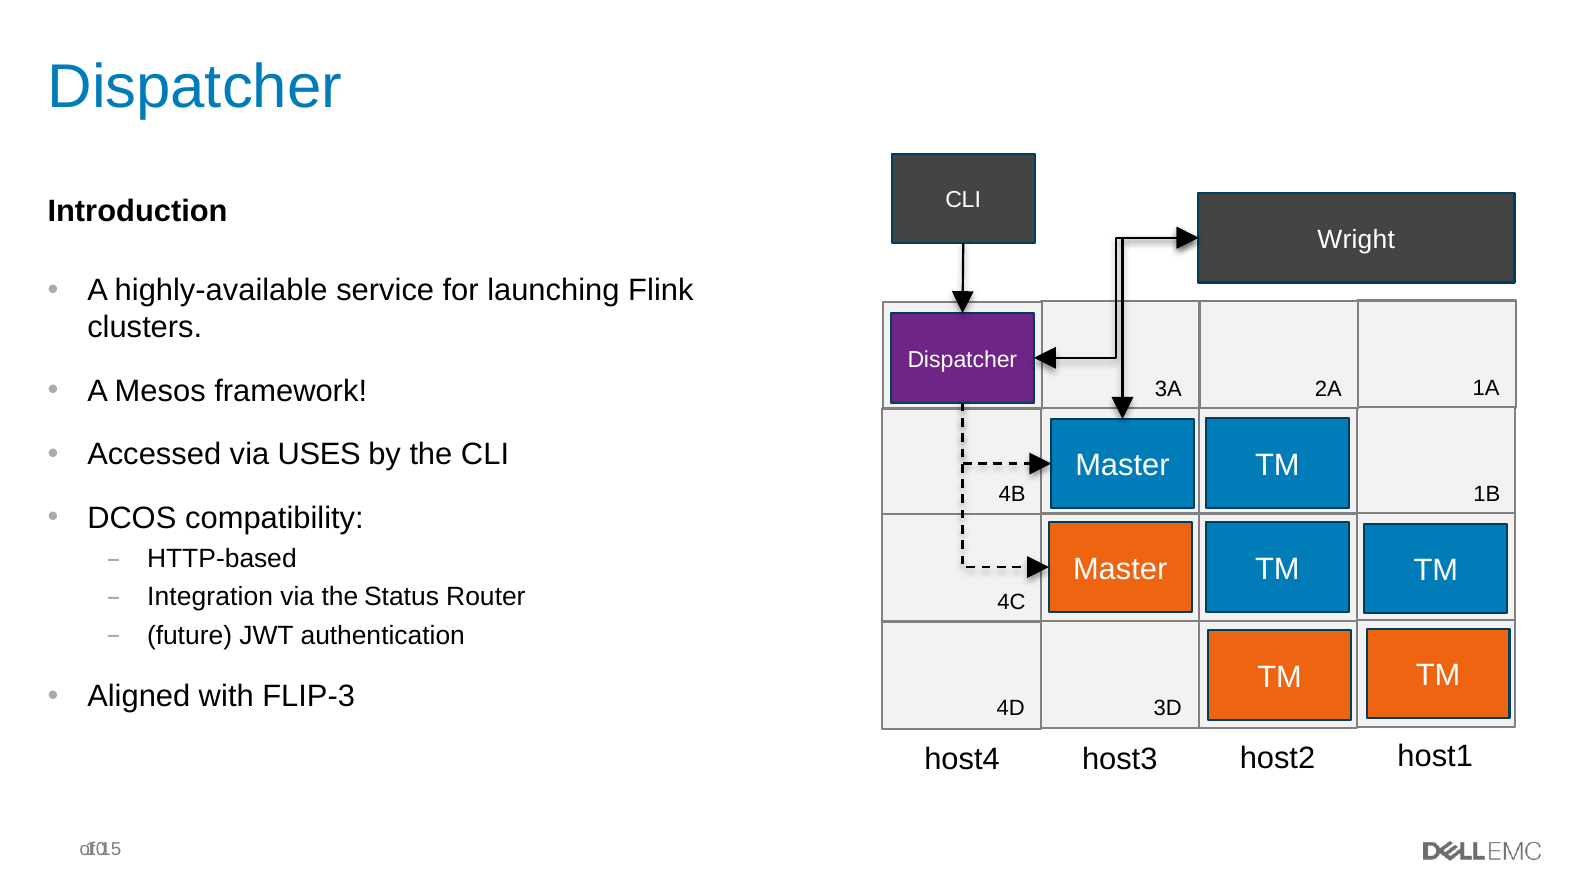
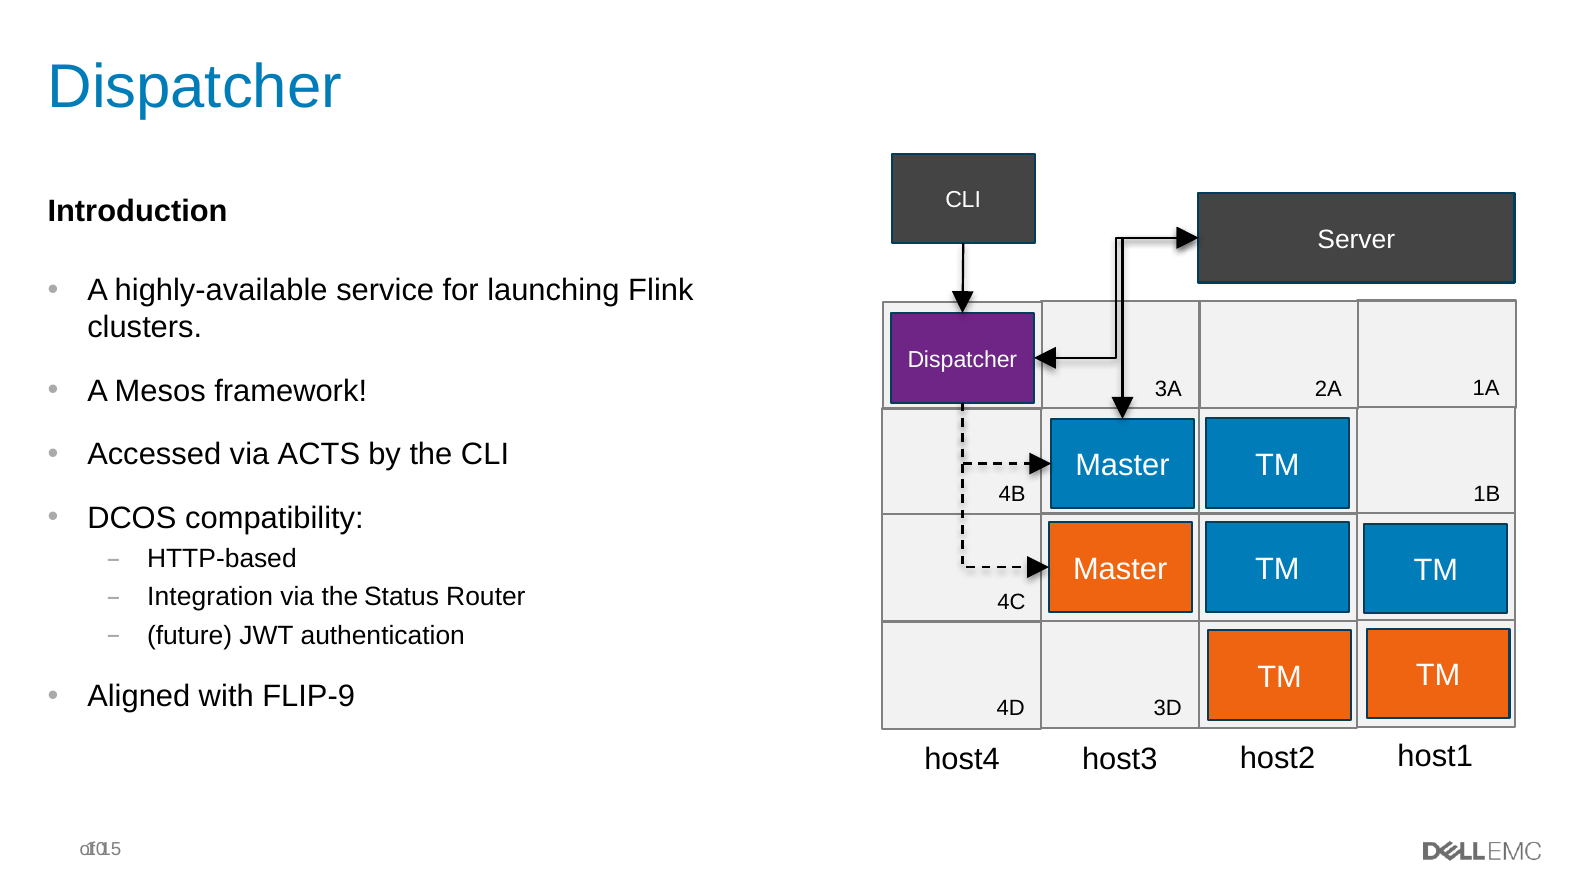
Wright: Wright -> Server
USES: USES -> ACTS
FLIP-3: FLIP-3 -> FLIP-9
